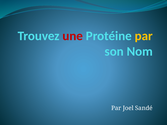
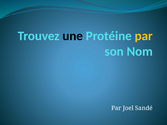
une colour: red -> black
